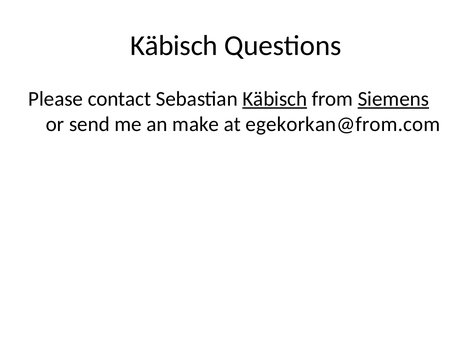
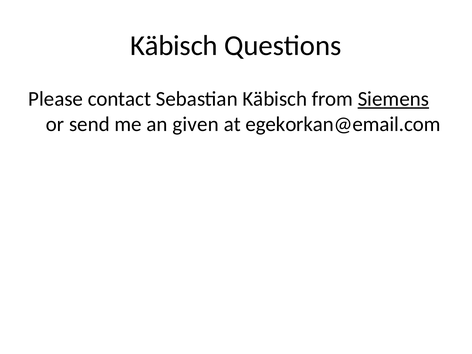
Käbisch at (275, 99) underline: present -> none
make: make -> given
egekorkan@from.com: egekorkan@from.com -> egekorkan@email.com
